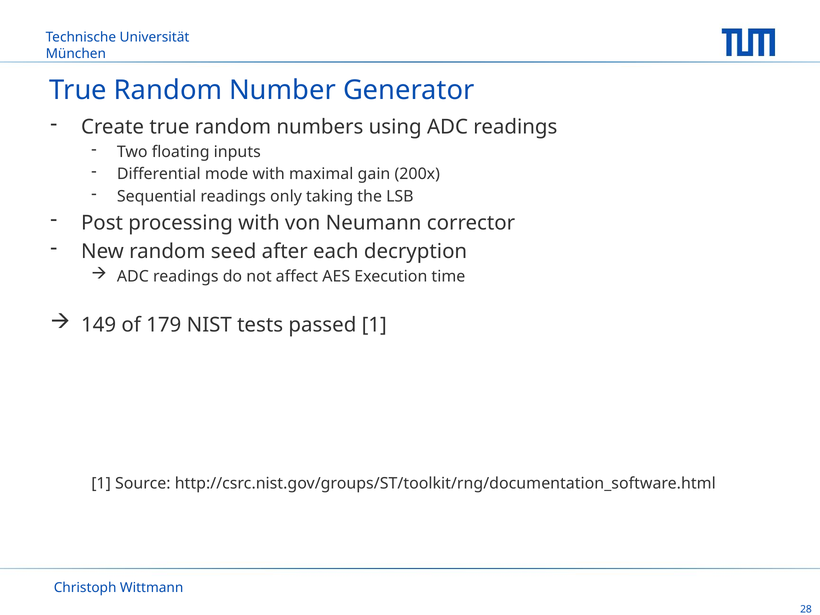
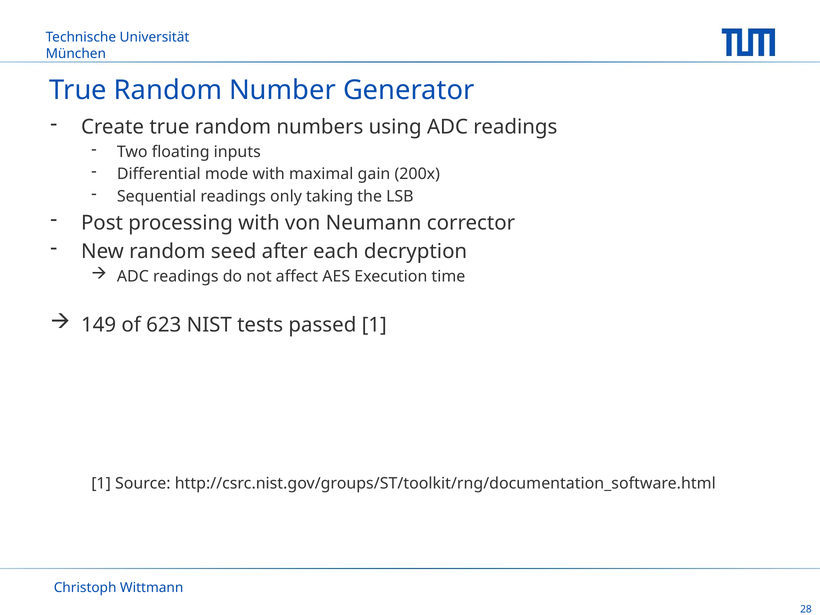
179: 179 -> 623
